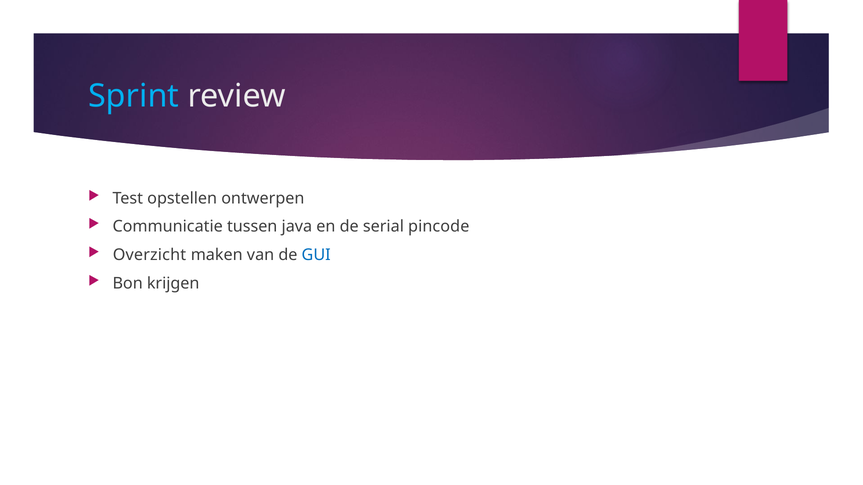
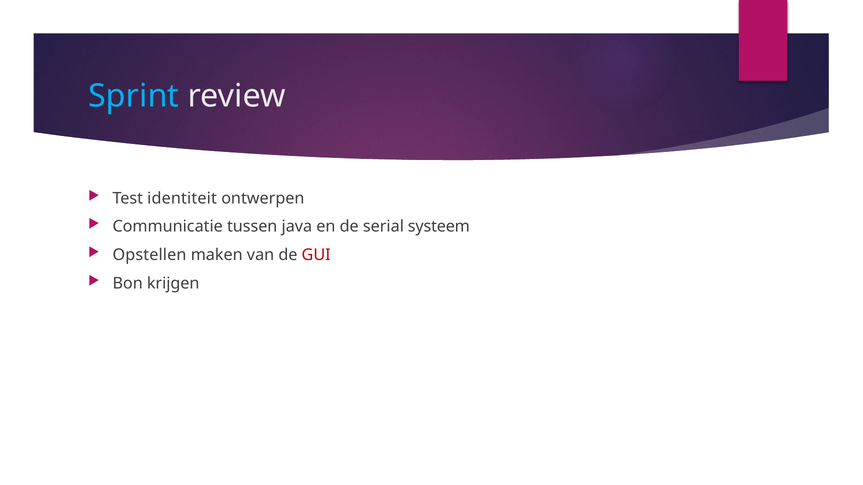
opstellen: opstellen -> identiteit
pincode: pincode -> systeem
Overzicht: Overzicht -> Opstellen
GUI colour: blue -> red
